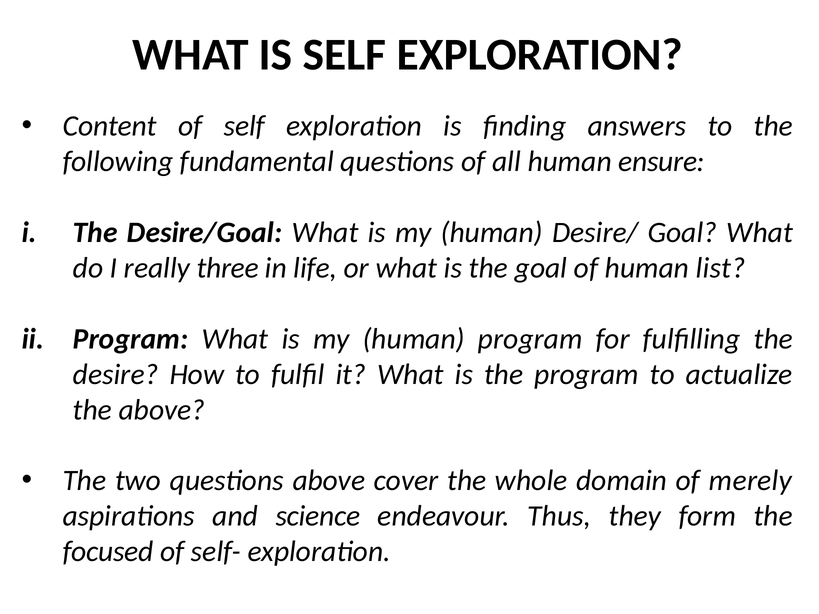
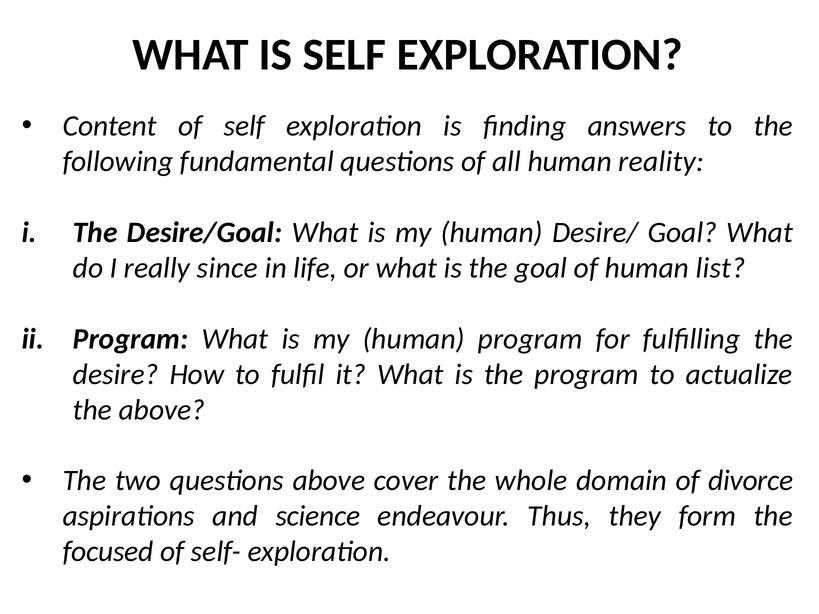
ensure: ensure -> reality
three: three -> since
merely: merely -> divorce
